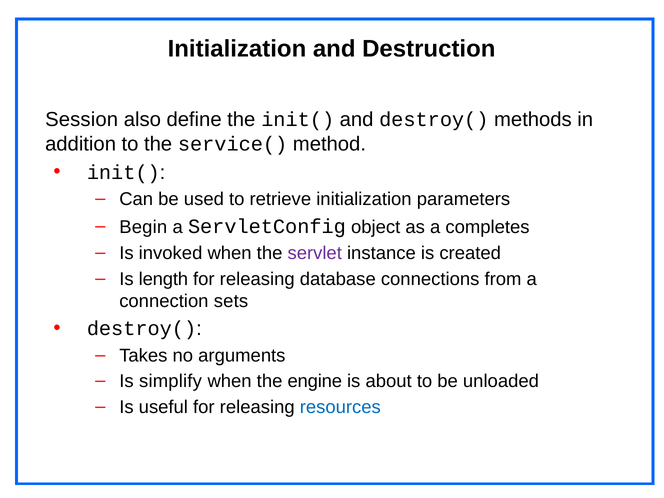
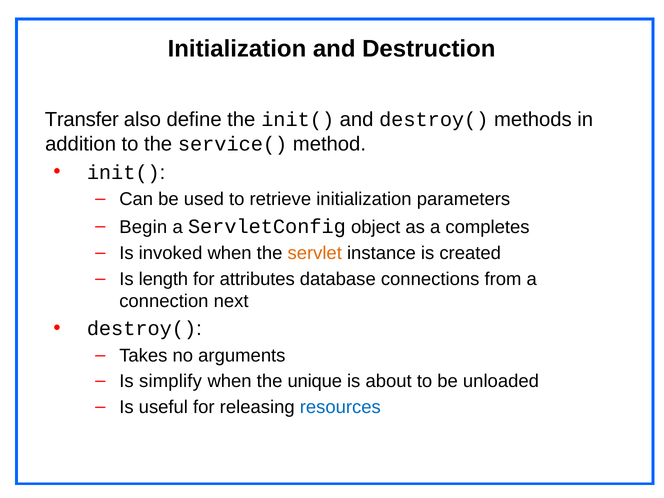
Session: Session -> Transfer
servlet colour: purple -> orange
releasing at (257, 279): releasing -> attributes
sets: sets -> next
engine: engine -> unique
